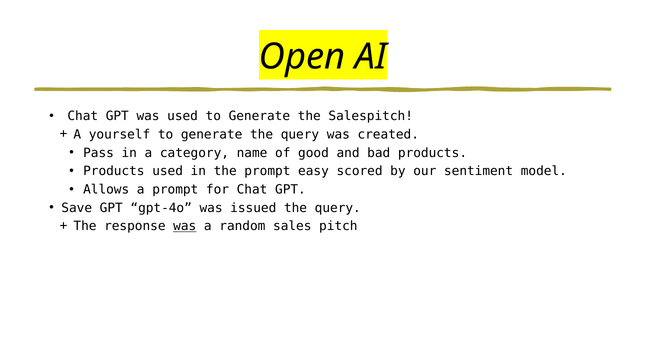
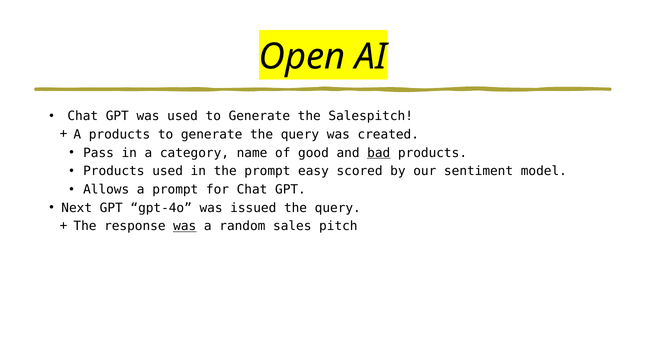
A yourself: yourself -> products
bad underline: none -> present
Save: Save -> Next
